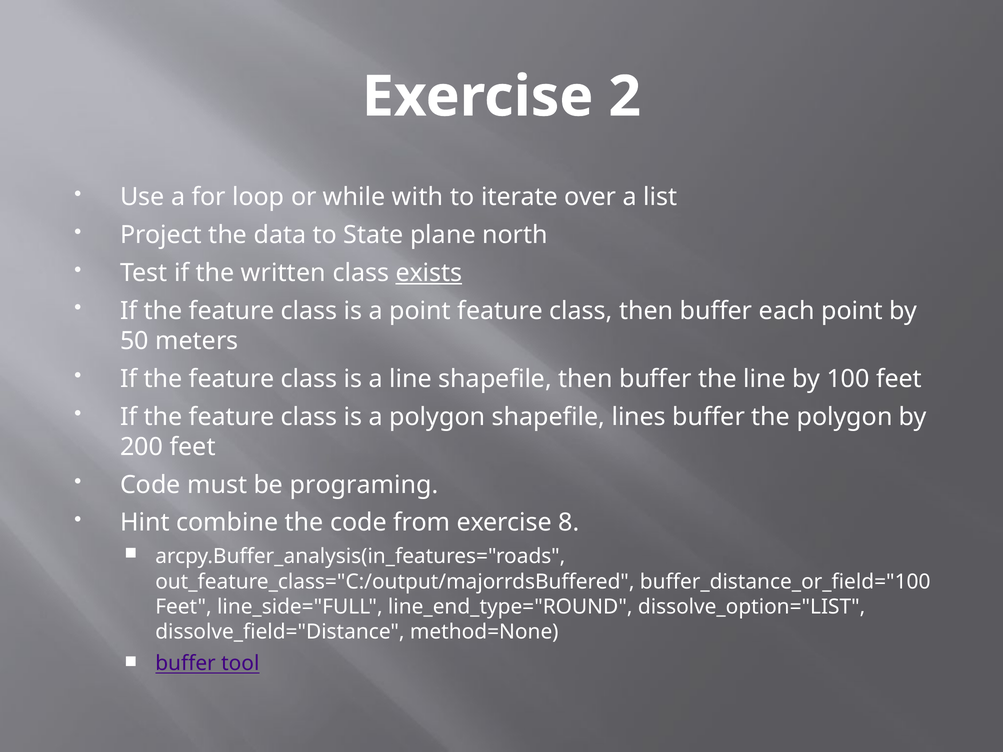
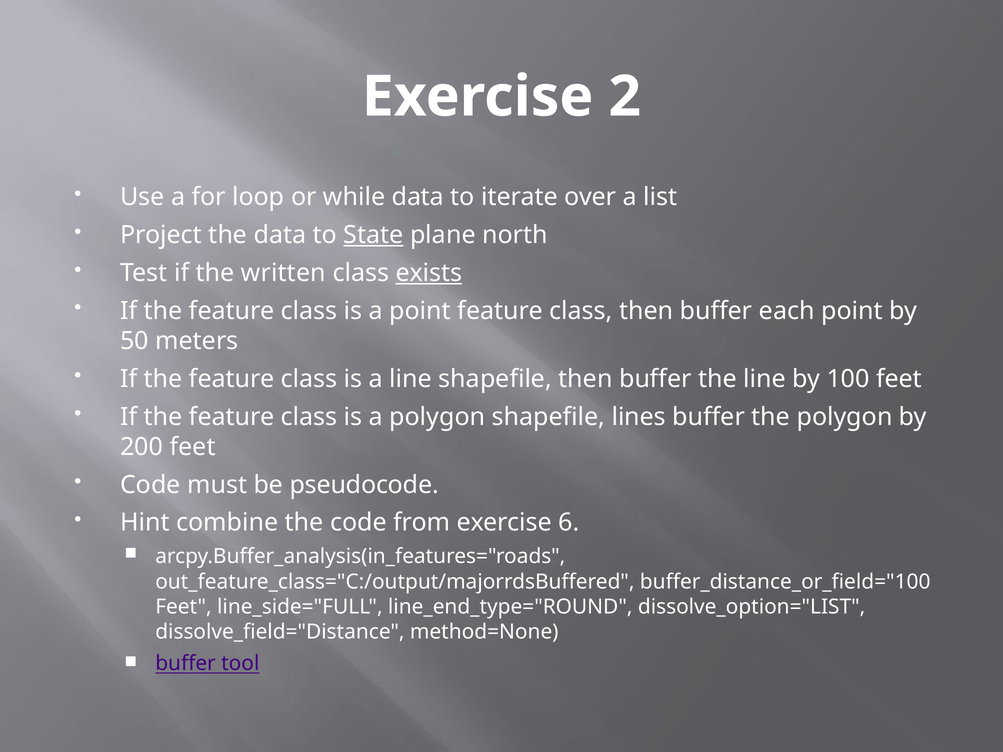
while with: with -> data
State underline: none -> present
programing: programing -> pseudocode
8: 8 -> 6
